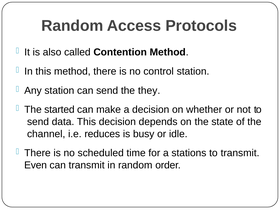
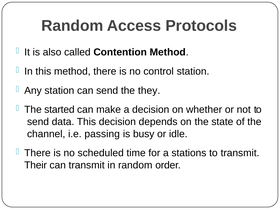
reduces: reduces -> passing
Even: Even -> Their
